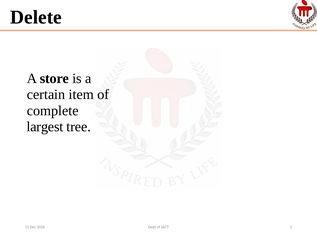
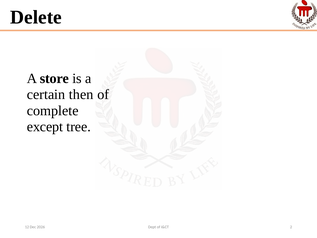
item: item -> then
largest: largest -> except
